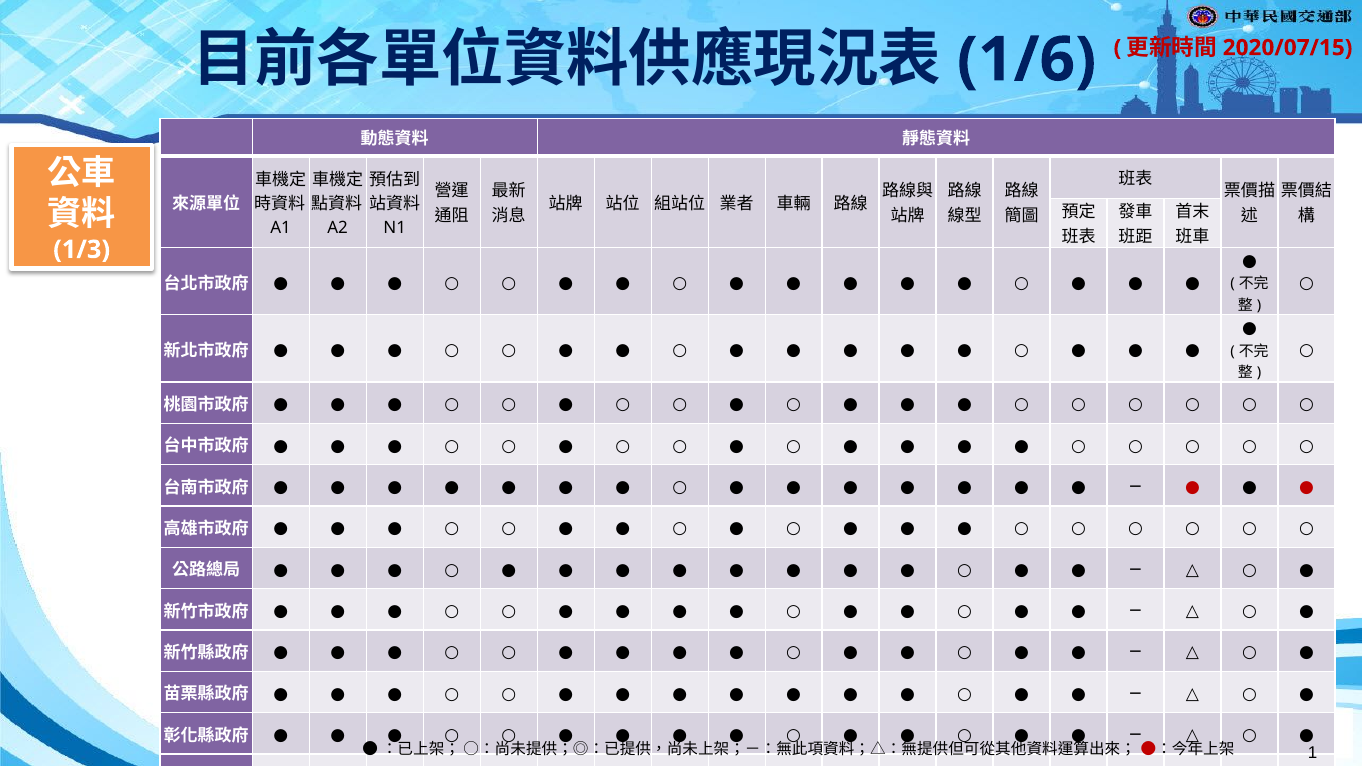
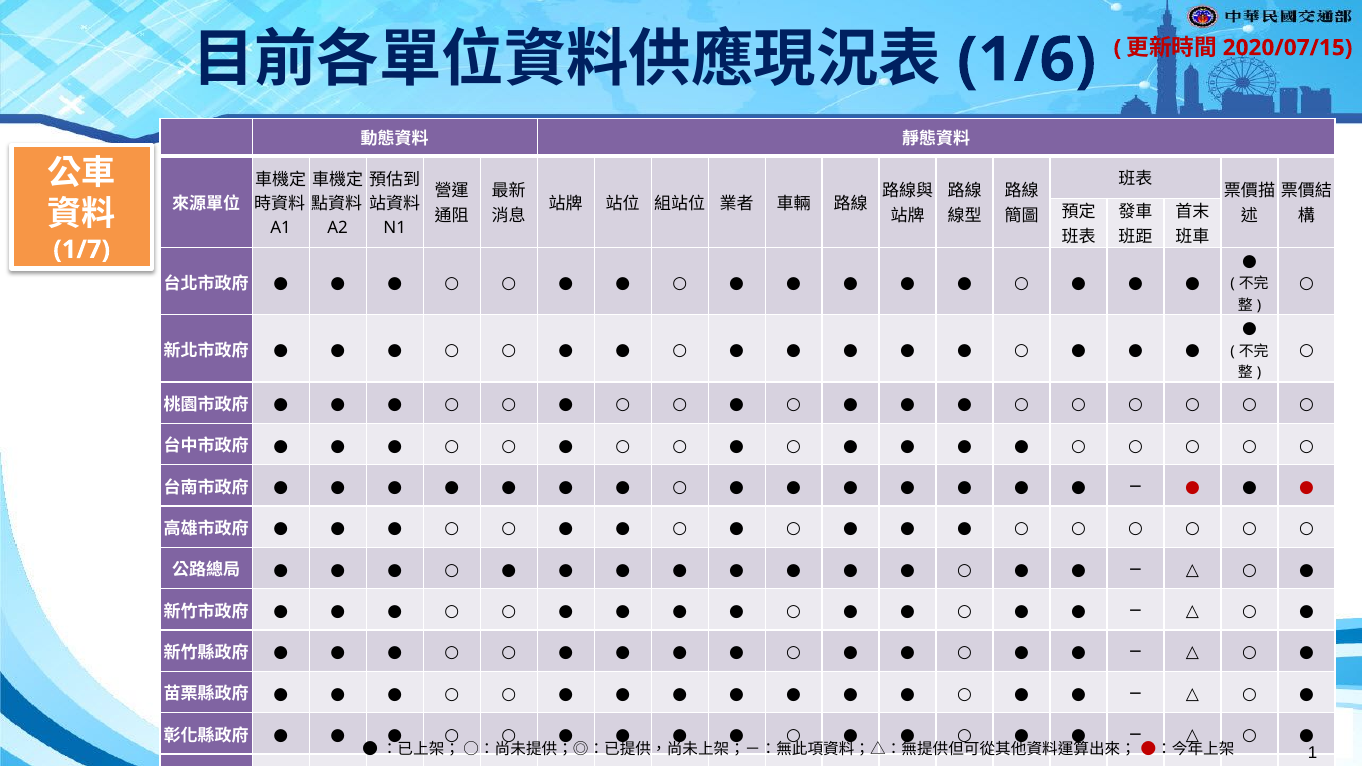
1/3: 1/3 -> 1/7
